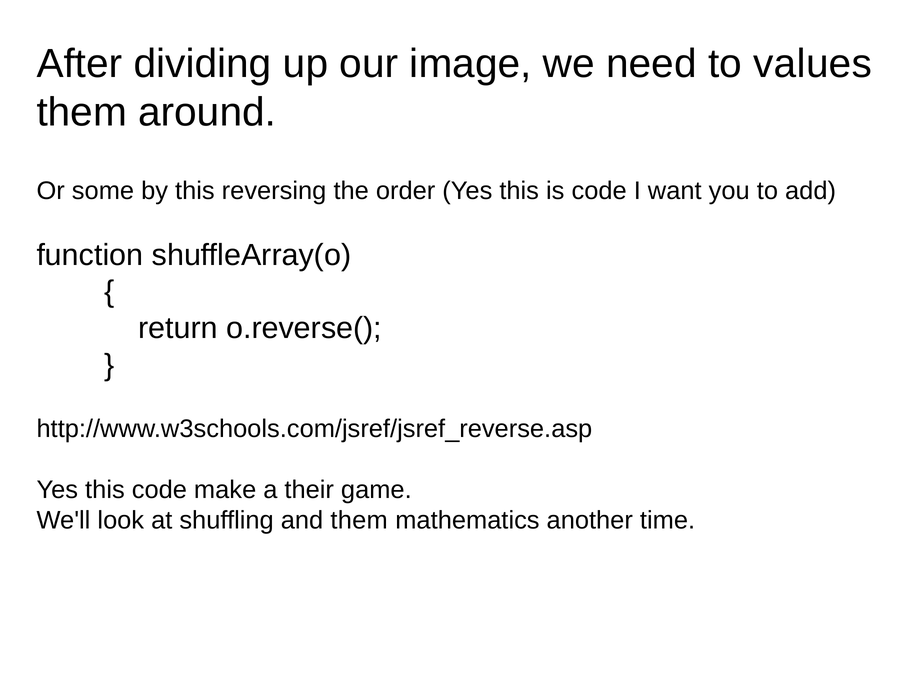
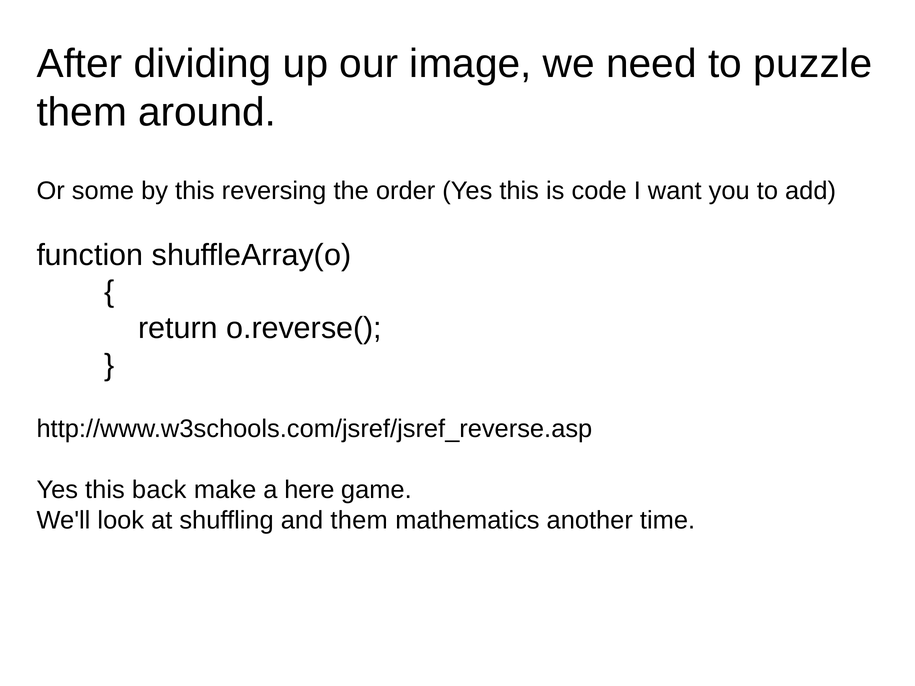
values: values -> puzzle
this code: code -> back
their: their -> here
